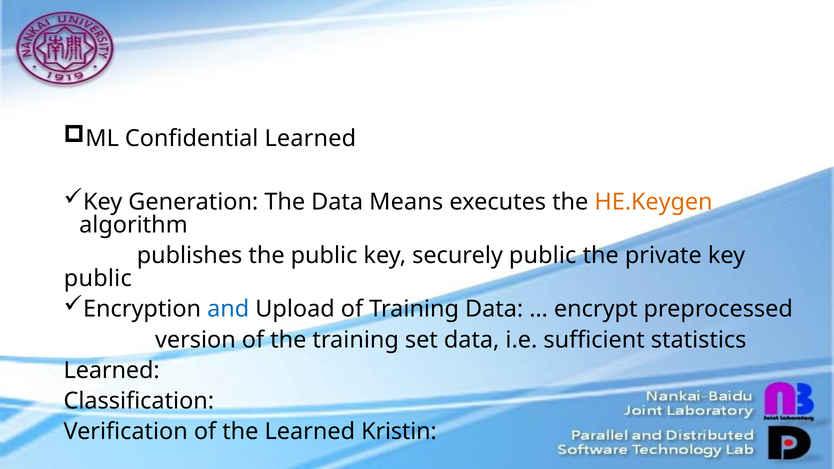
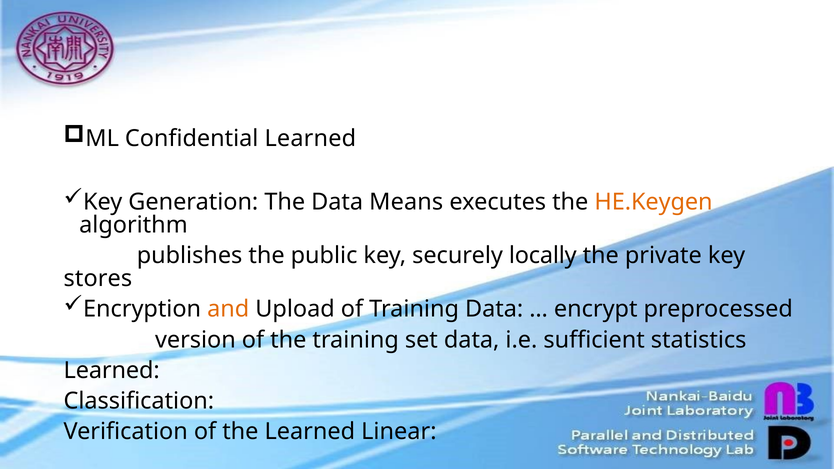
securely public: public -> locally
public at (98, 279): public -> stores
and colour: blue -> orange
Kristin: Kristin -> Linear
